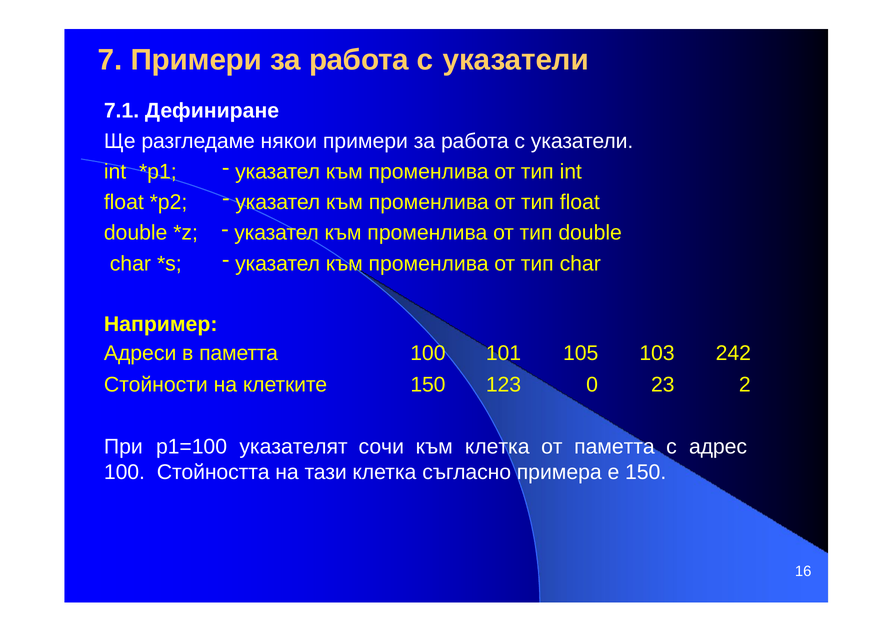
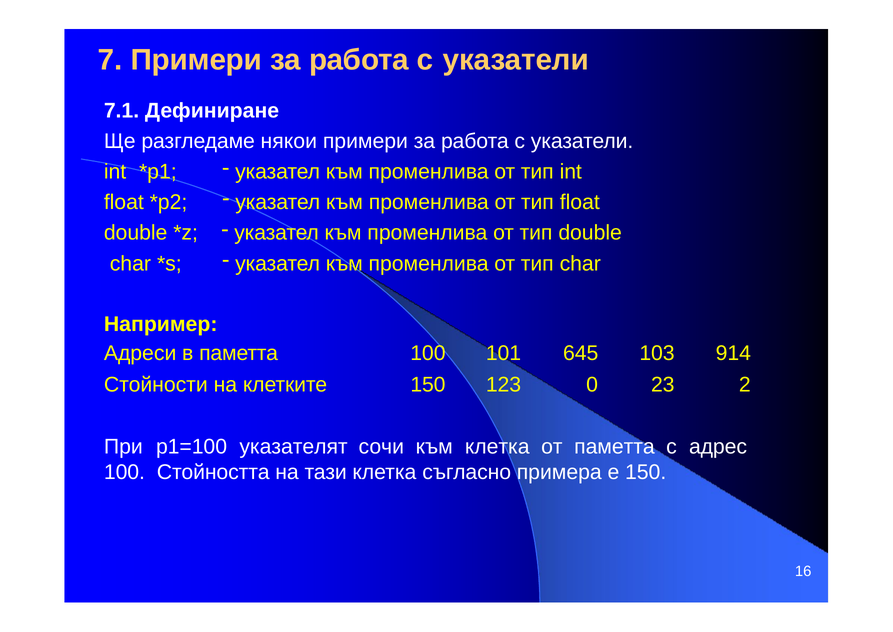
105: 105 -> 645
242: 242 -> 914
